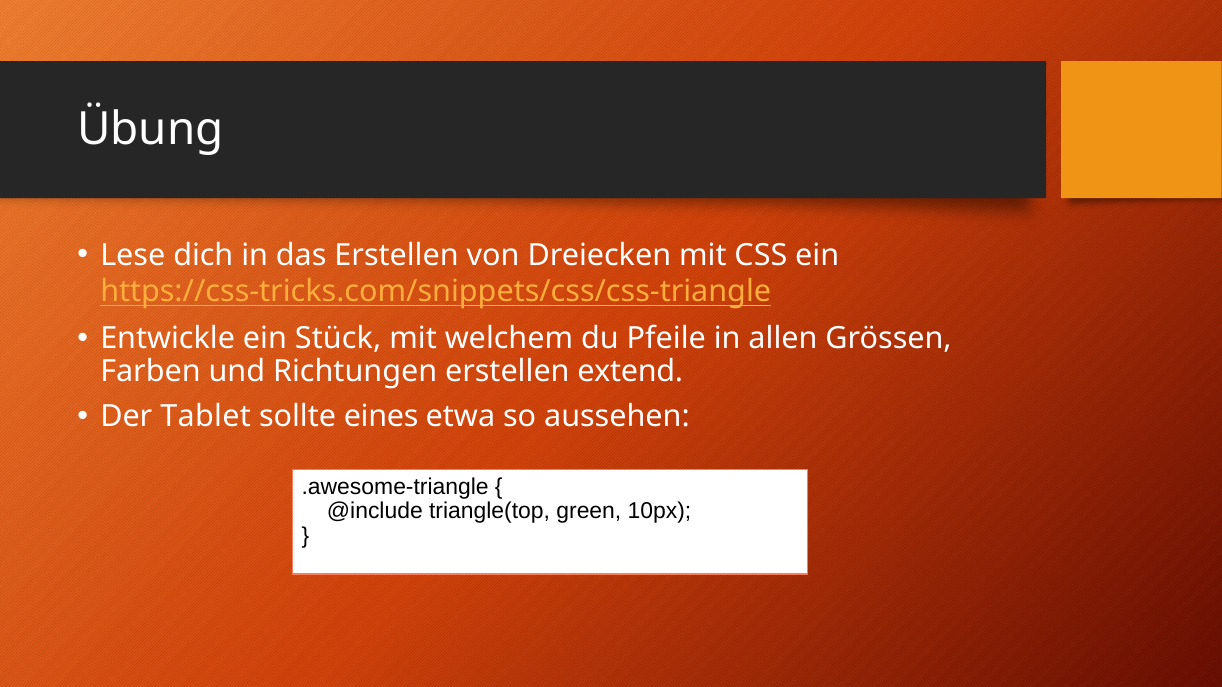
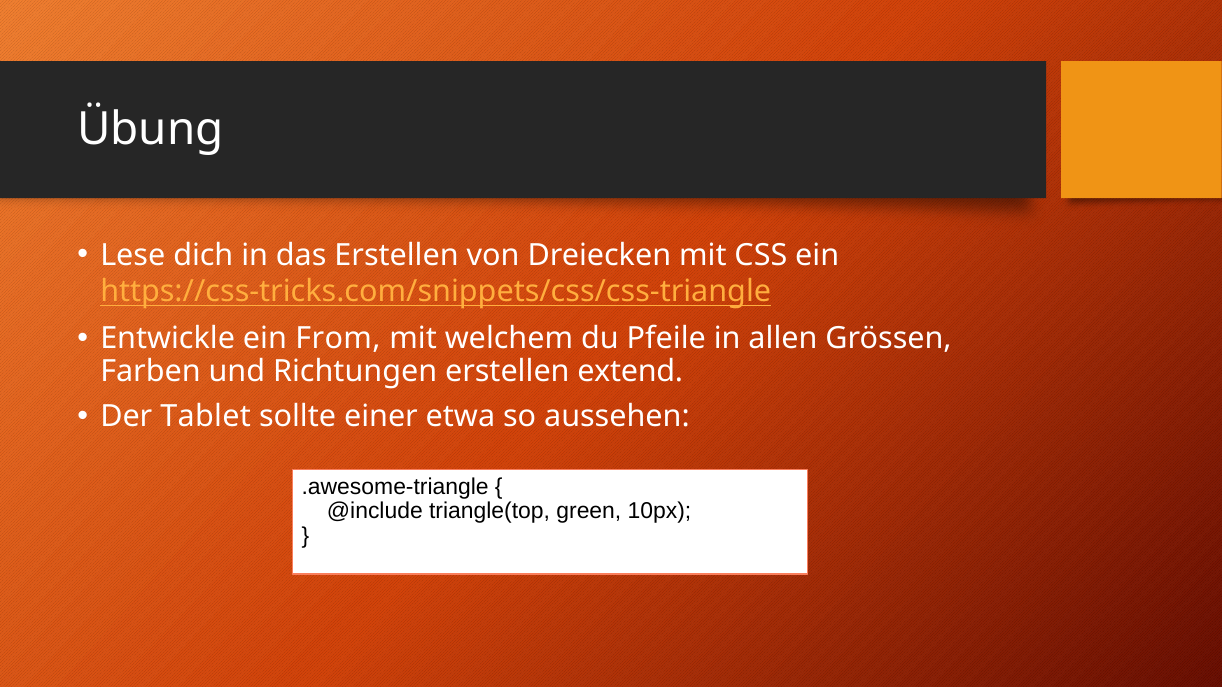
Stück: Stück -> From
eines: eines -> einer
